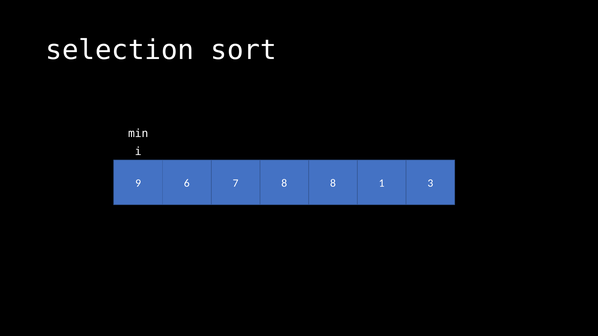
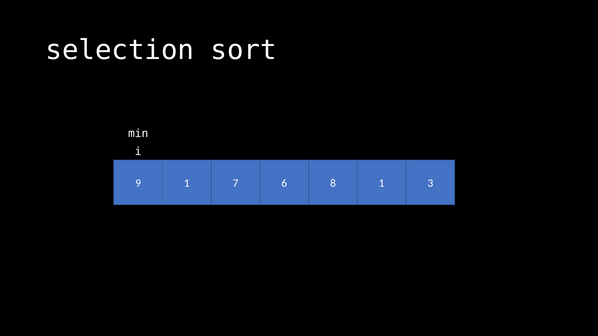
9 6: 6 -> 1
7 8: 8 -> 6
